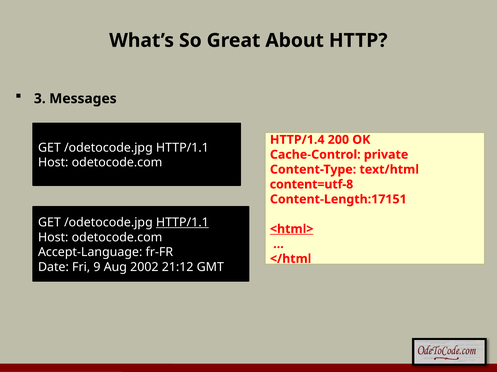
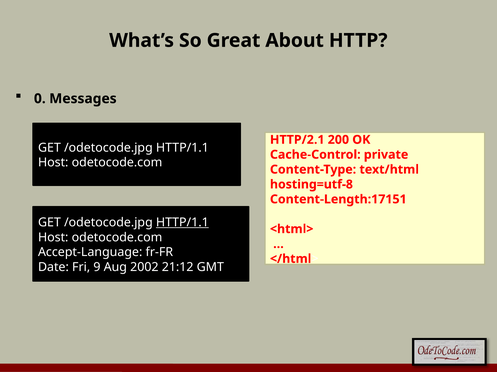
3: 3 -> 0
HTTP/1.4: HTTP/1.4 -> HTTP/2.1
content=utf-8: content=utf-8 -> hosting=utf-8
<html> underline: present -> none
